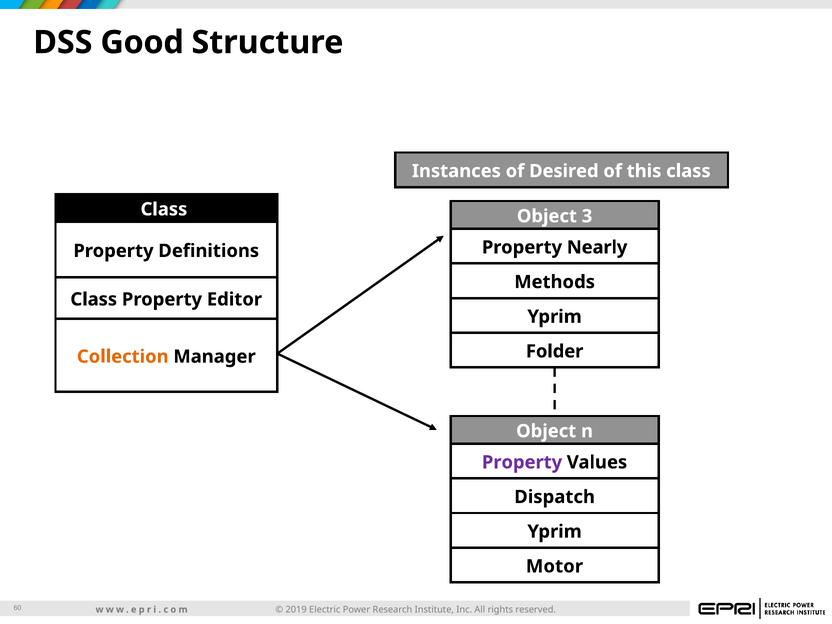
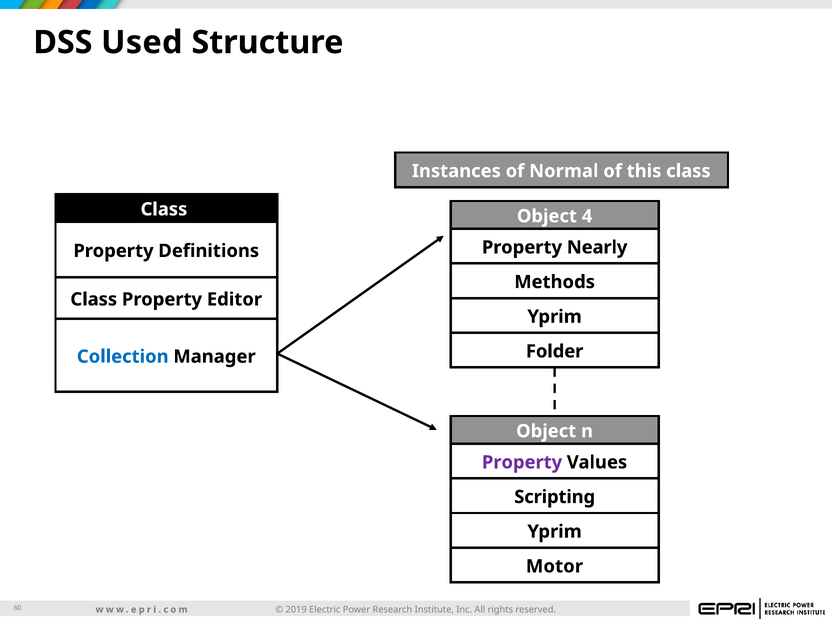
Good: Good -> Used
Desired: Desired -> Normal
3: 3 -> 4
Collection colour: orange -> blue
Dispatch: Dispatch -> Scripting
